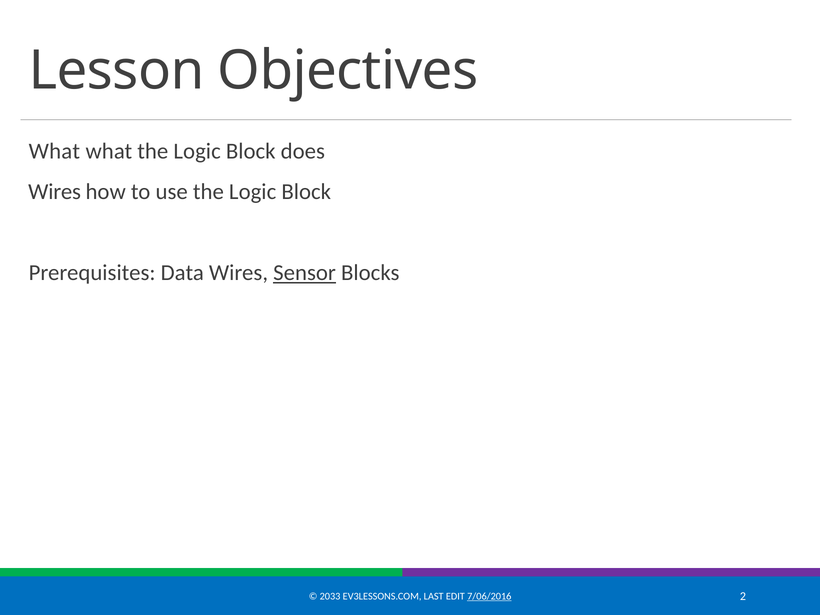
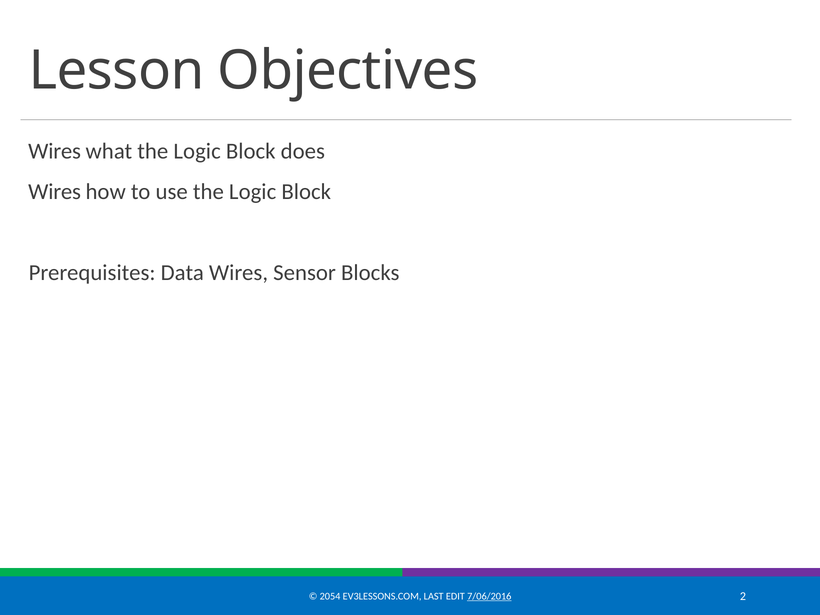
What at (54, 151): What -> Wires
Sensor underline: present -> none
2033: 2033 -> 2054
